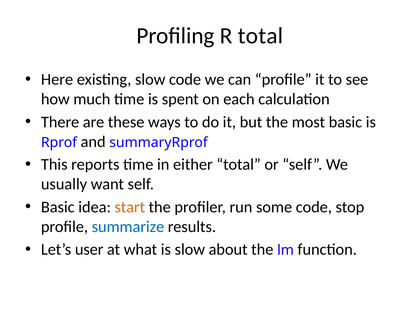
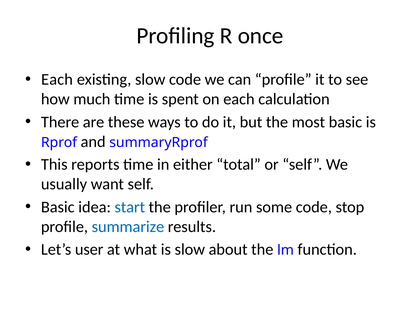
R total: total -> once
Here at (57, 80): Here -> Each
start colour: orange -> blue
